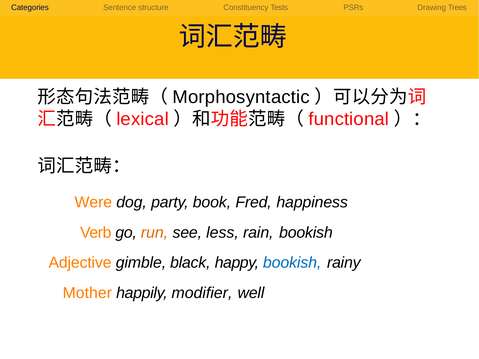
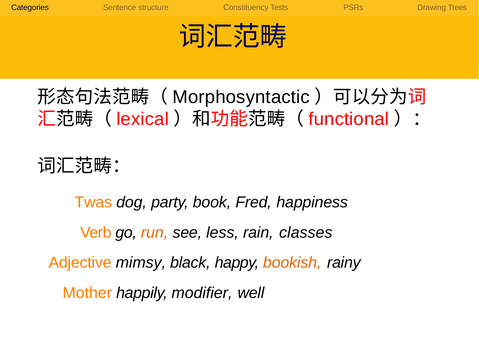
Were: Were -> Twas
rain bookish: bookish -> classes
gimble: gimble -> mimsy
bookish at (292, 263) colour: blue -> orange
